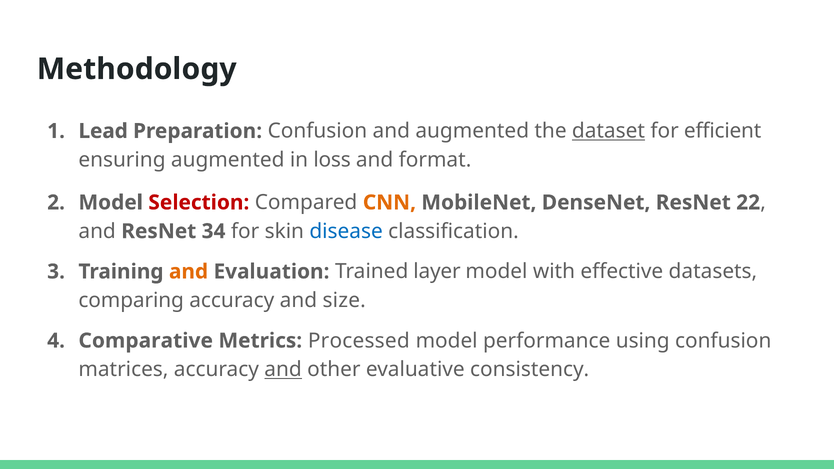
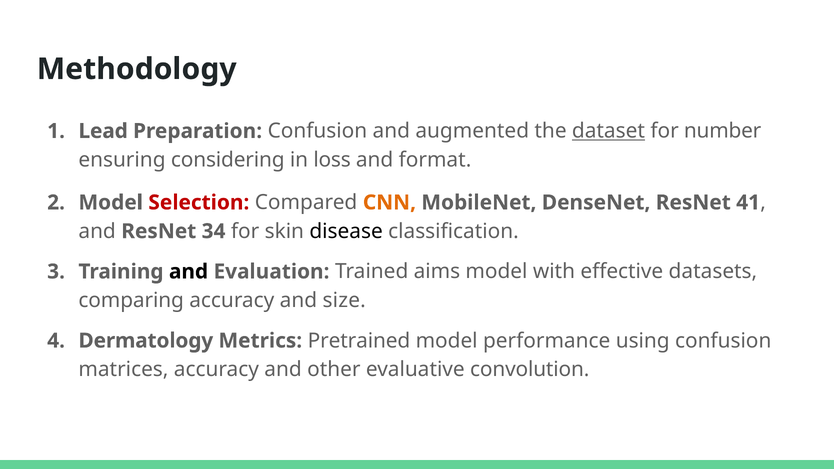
efficient: efficient -> number
ensuring augmented: augmented -> considering
22: 22 -> 41
disease colour: blue -> black
and at (189, 272) colour: orange -> black
layer: layer -> aims
Comparative: Comparative -> Dermatology
Processed: Processed -> Pretrained
and at (283, 370) underline: present -> none
consistency: consistency -> convolution
